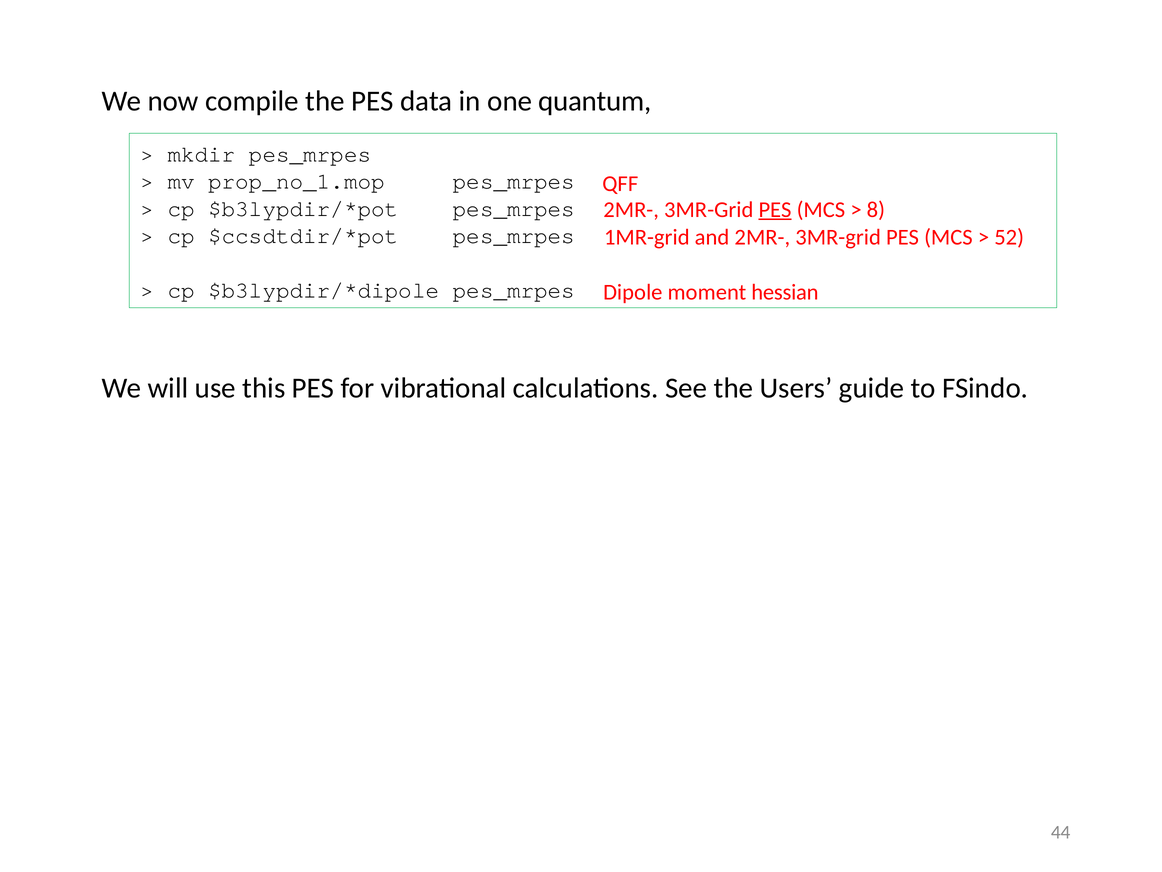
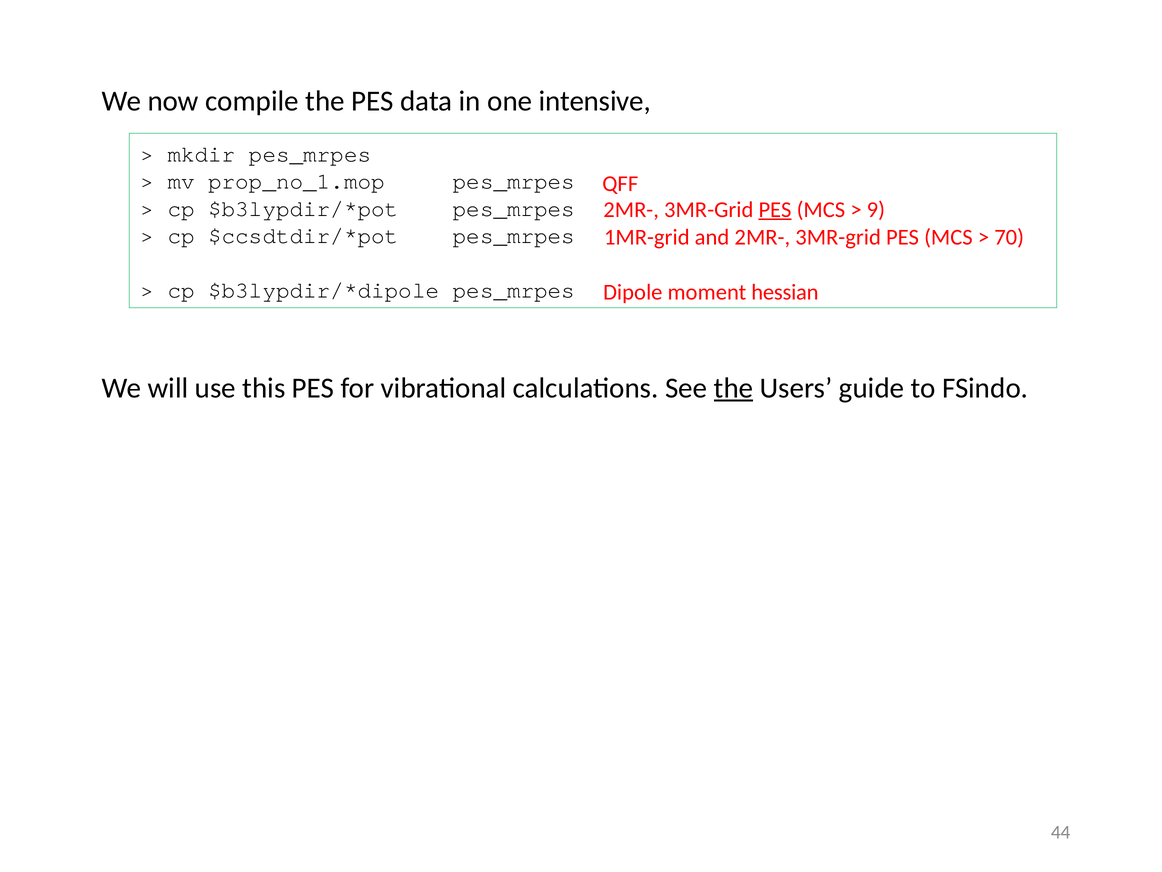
quantum: quantum -> intensive
8: 8 -> 9
52: 52 -> 70
the at (734, 388) underline: none -> present
